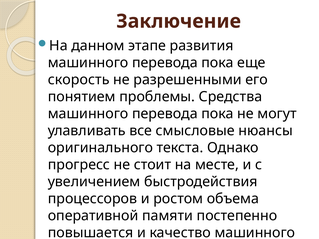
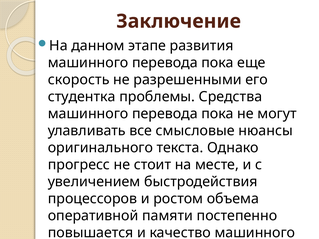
понятием: понятием -> студентка
